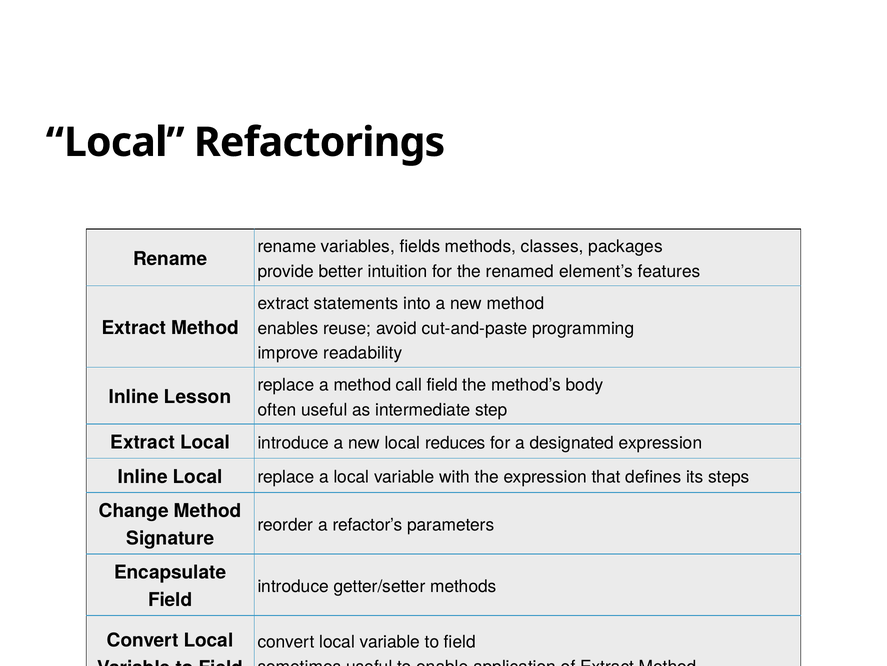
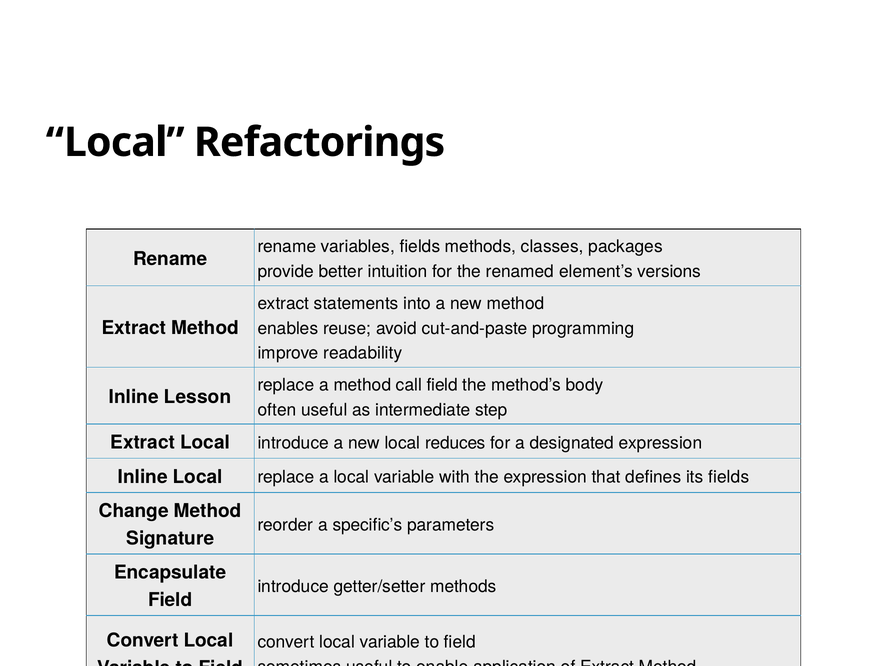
features: features -> versions
its steps: steps -> fields
refactor’s: refactor’s -> specific’s
